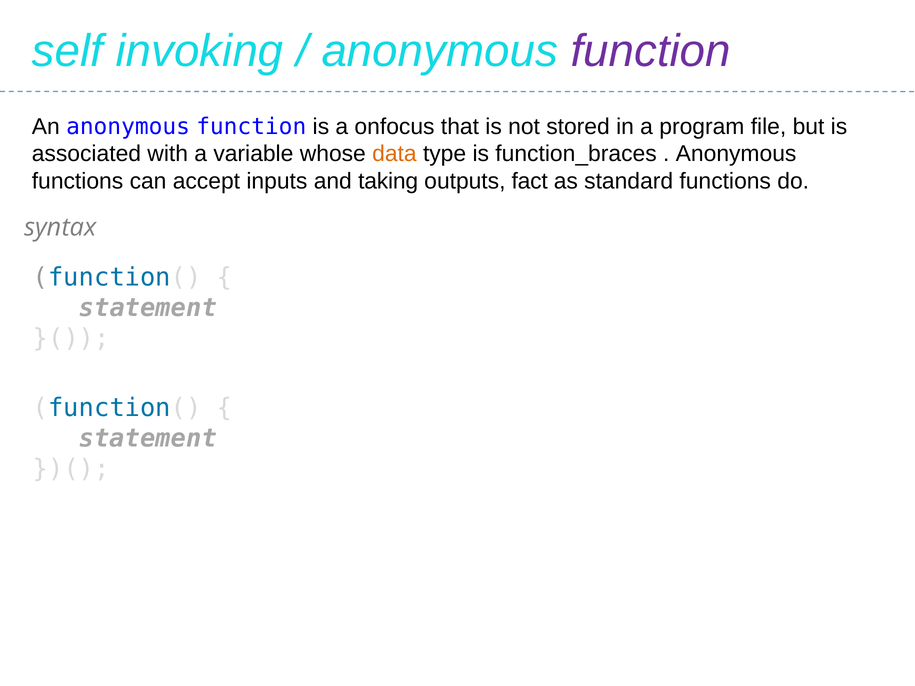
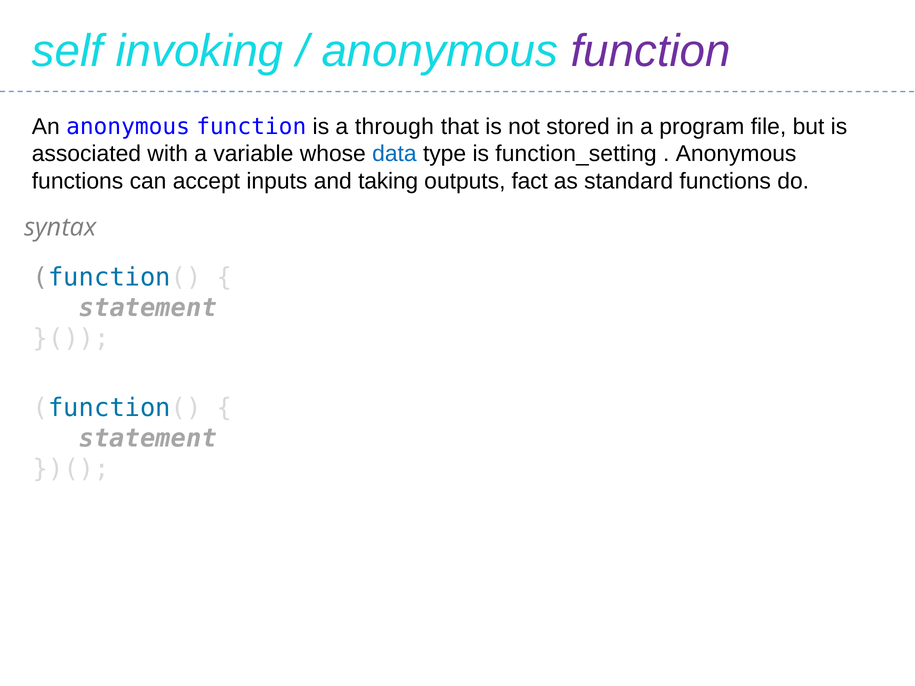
onfocus: onfocus -> through
data colour: orange -> blue
function_braces: function_braces -> function_setting
